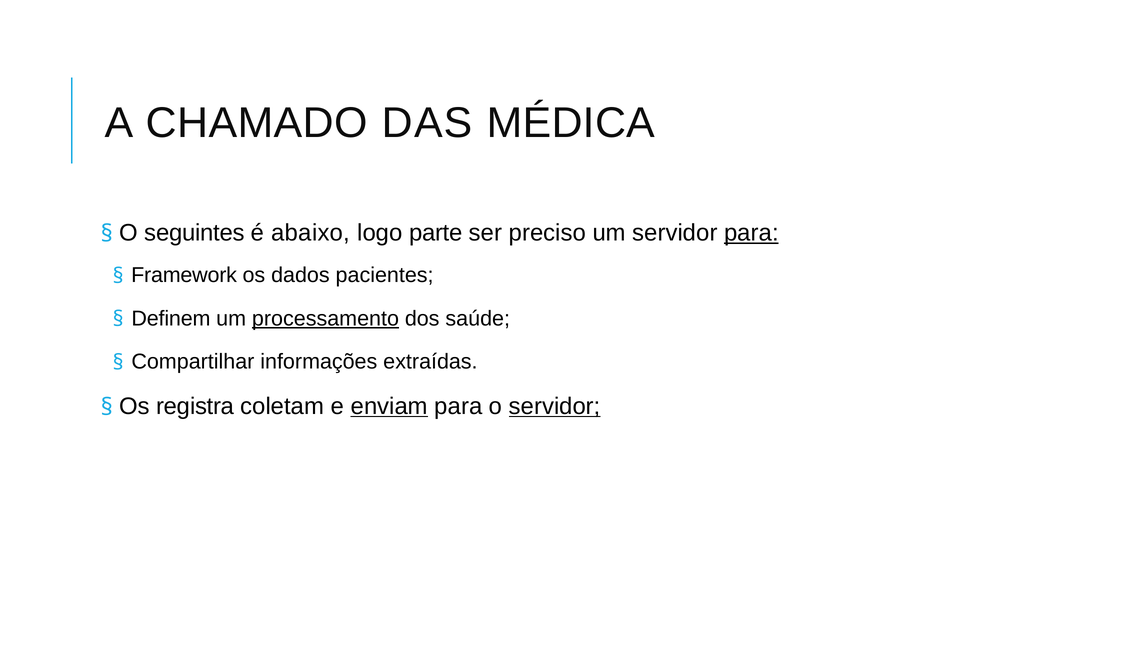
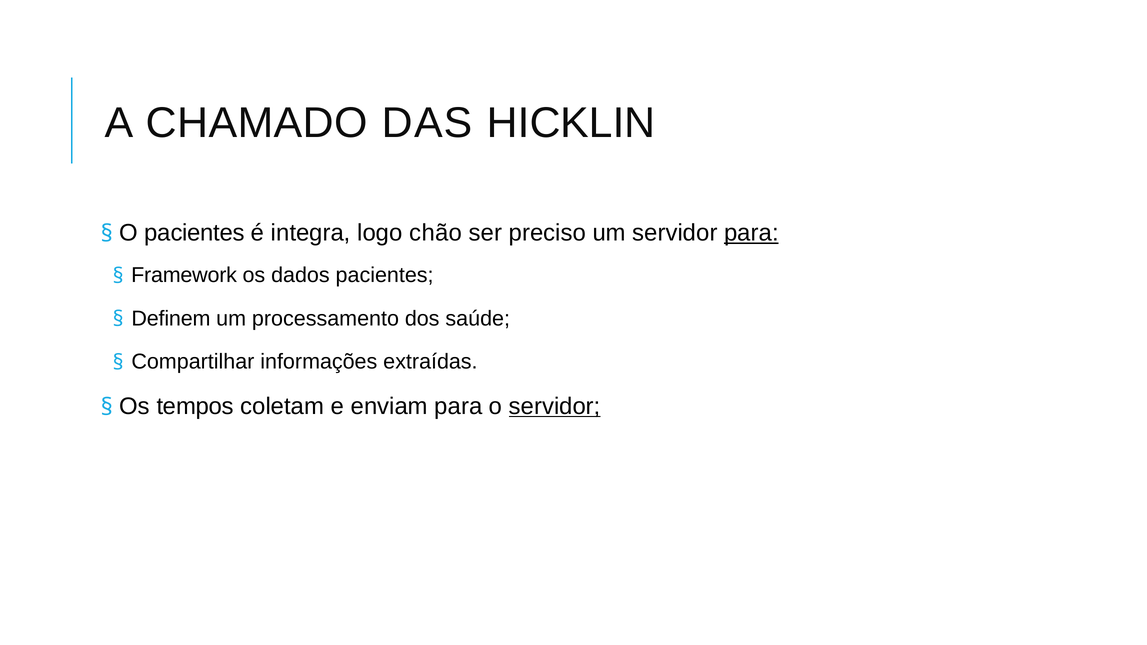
MÉDICA: MÉDICA -> HICKLIN
O seguintes: seguintes -> pacientes
abaixo: abaixo -> integra
parte: parte -> chão
processamento underline: present -> none
registra: registra -> tempos
enviam underline: present -> none
